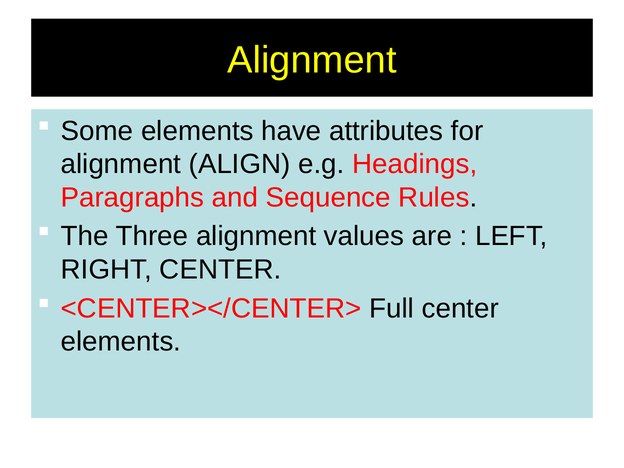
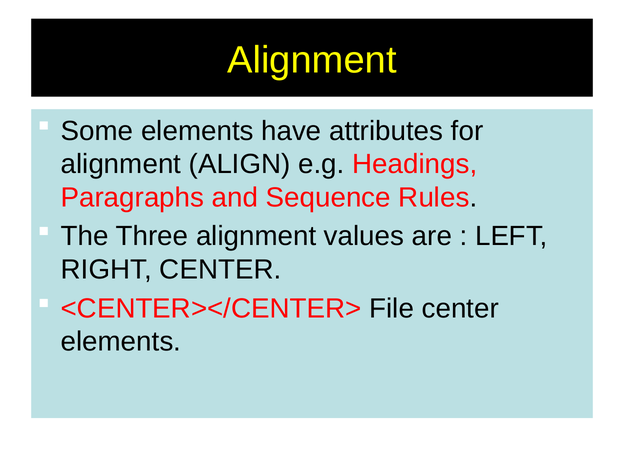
Full: Full -> File
